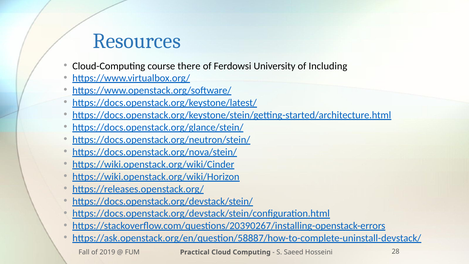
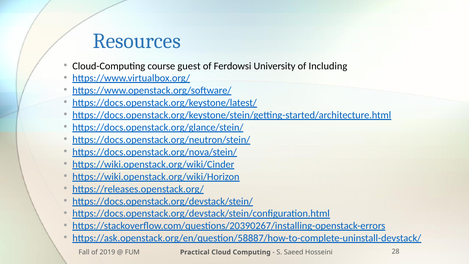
there: there -> guest
